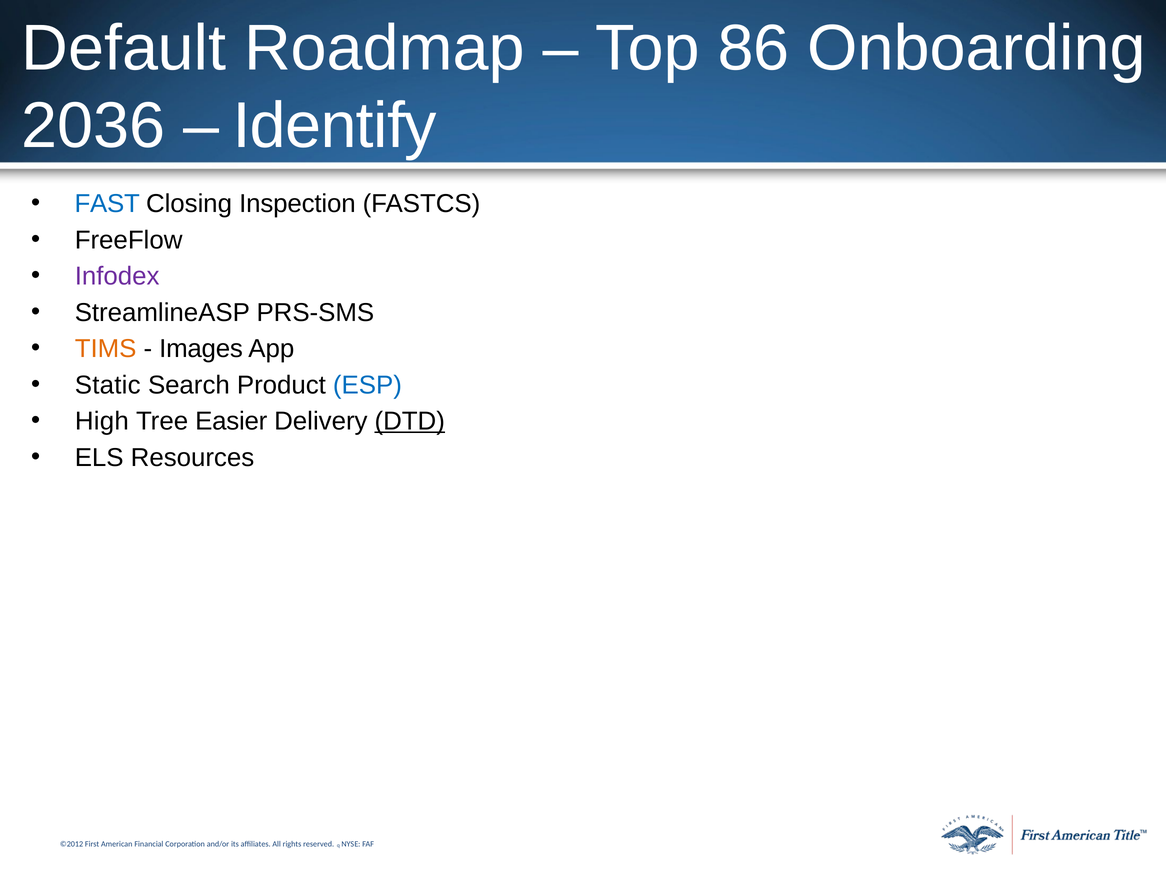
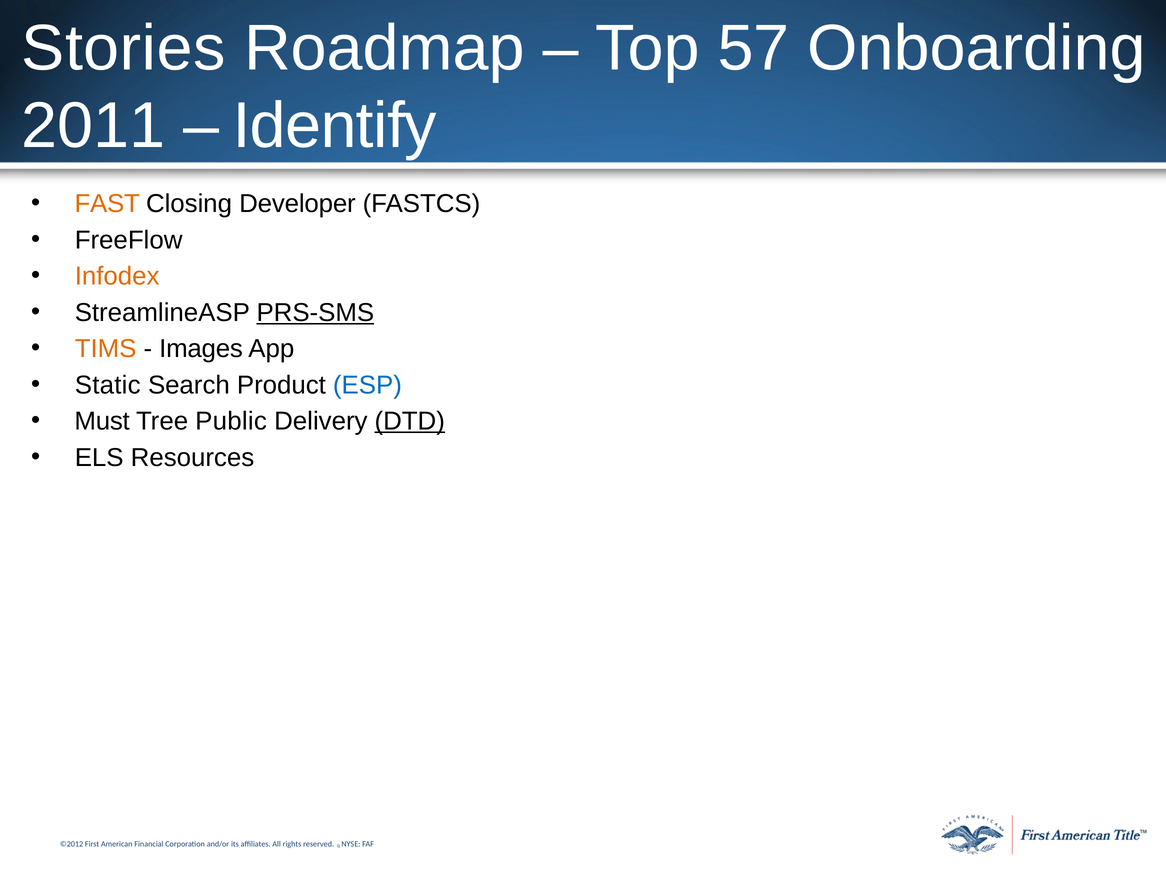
Default: Default -> Stories
86: 86 -> 57
2036: 2036 -> 2011
FAST colour: blue -> orange
Inspection: Inspection -> Developer
Infodex colour: purple -> orange
PRS-SMS underline: none -> present
High: High -> Must
Easier: Easier -> Public
